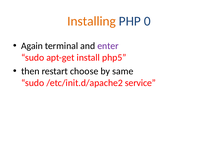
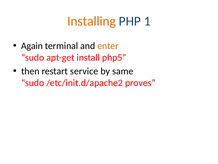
0: 0 -> 1
enter colour: purple -> orange
choose: choose -> service
service: service -> proves
